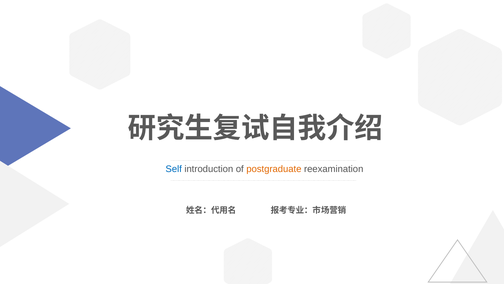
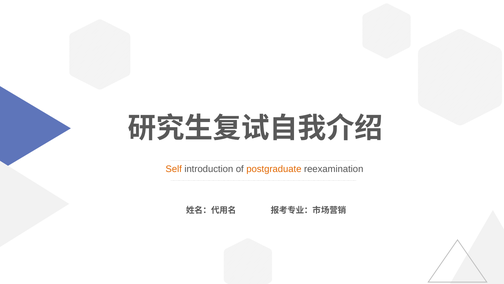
Self colour: blue -> orange
